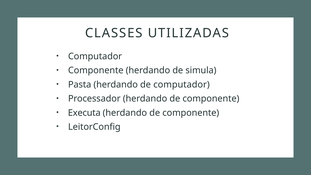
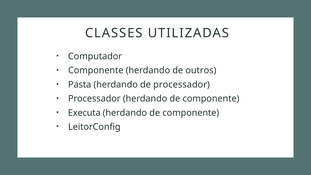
simula: simula -> outros
de computador: computador -> processador
